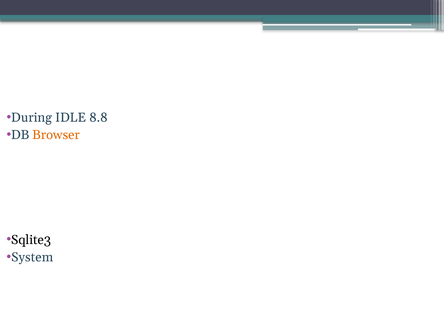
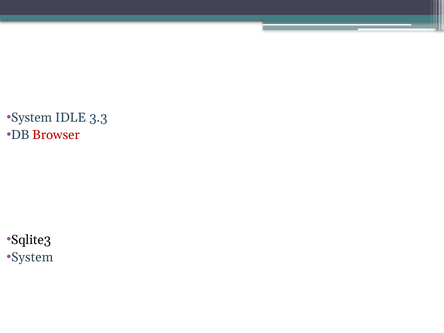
During at (31, 118): During -> System
8.8: 8.8 -> 3.3
Browser colour: orange -> red
